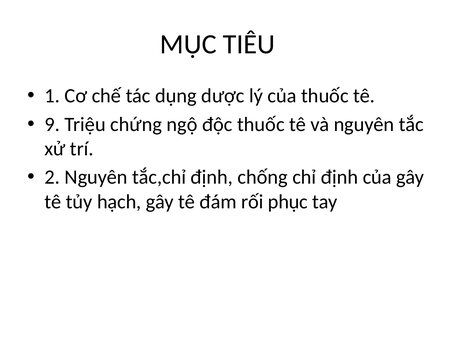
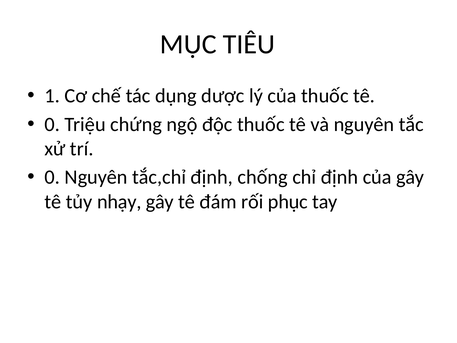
9 at (52, 124): 9 -> 0
2 at (52, 177): 2 -> 0
hạch: hạch -> nhạy
